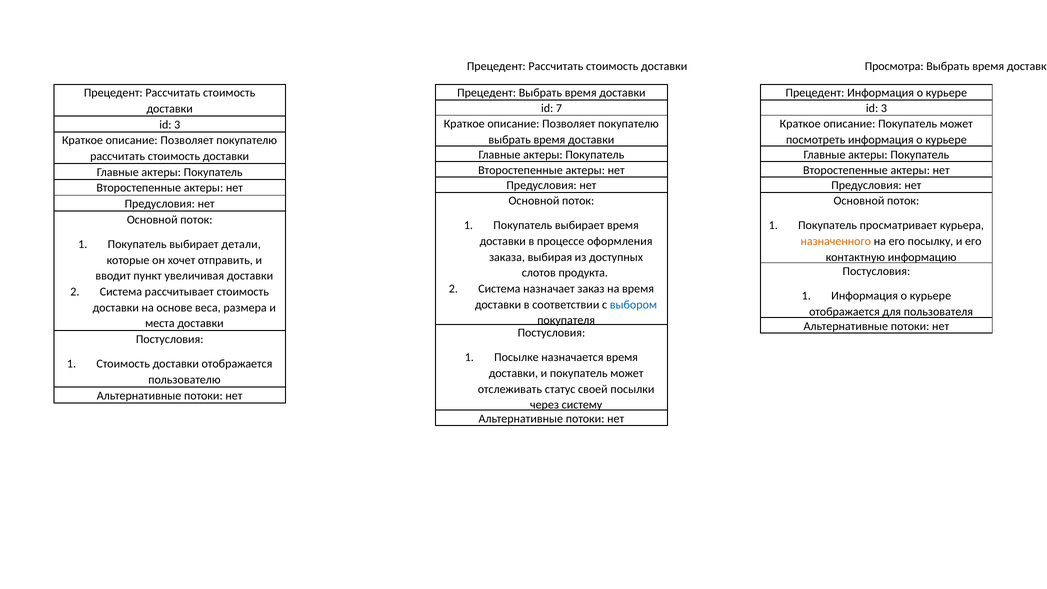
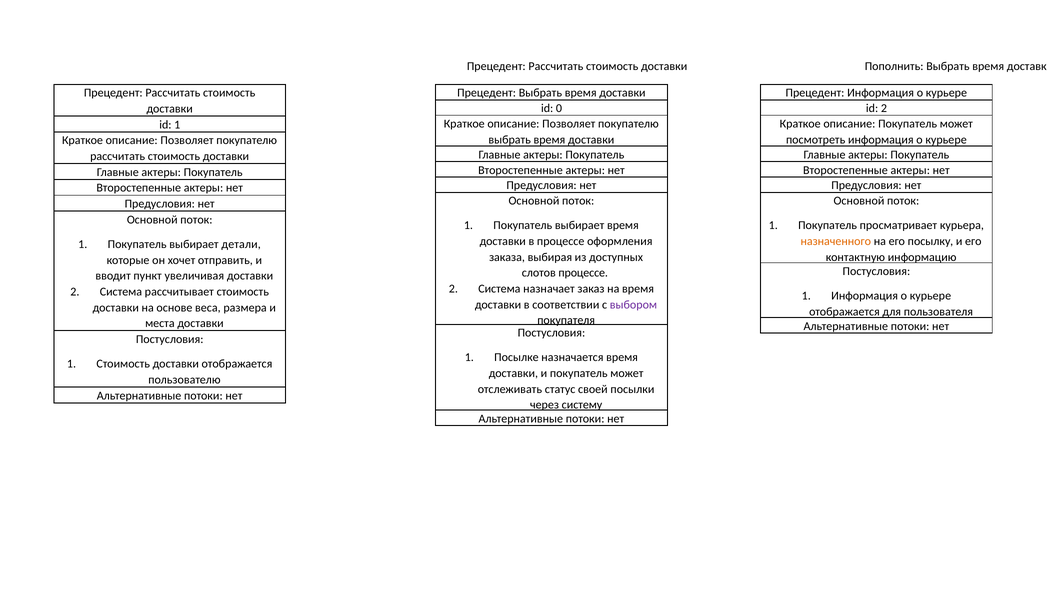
Просмотра: Просмотра -> Пополнить
7: 7 -> 0
3 at (884, 108): 3 -> 2
3 at (177, 125): 3 -> 1
слотов продукта: продукта -> процессе
выбором colour: blue -> purple
